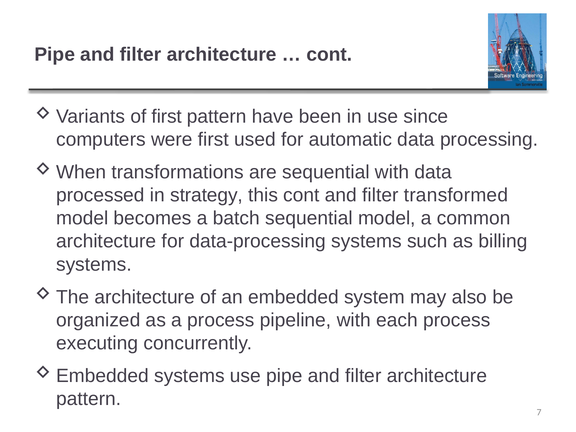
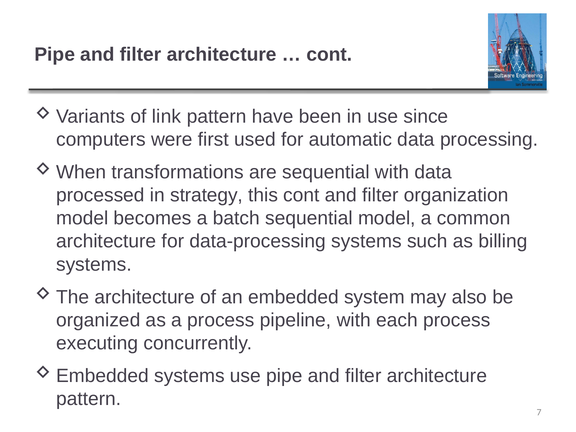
of first: first -> link
transformed: transformed -> organization
